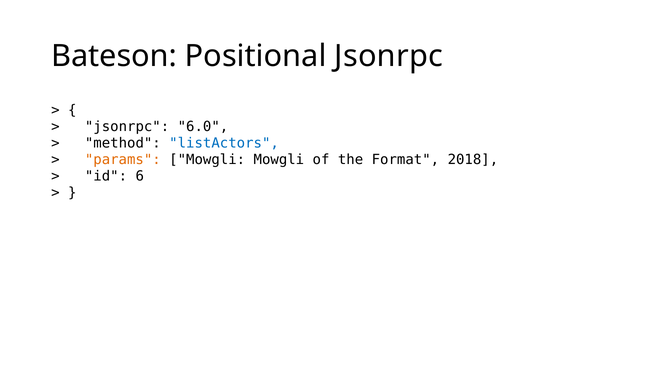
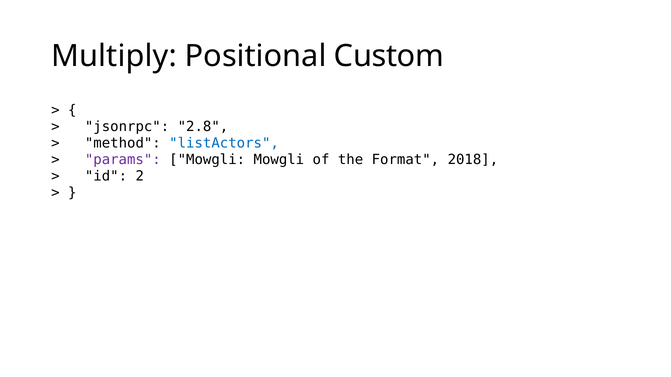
Bateson: Bateson -> Multiply
Positional Jsonrpc: Jsonrpc -> Custom
6.0: 6.0 -> 2.8
params colour: orange -> purple
6: 6 -> 2
